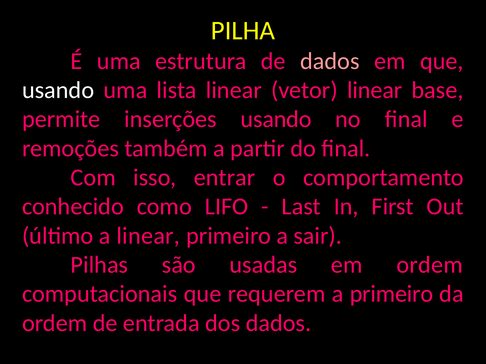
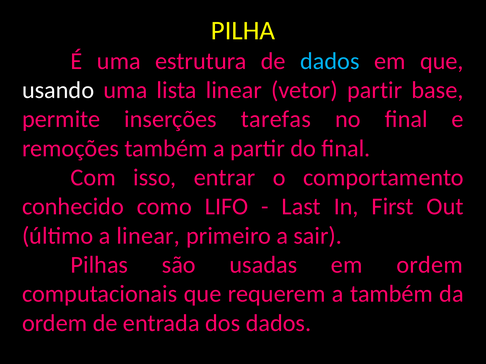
dados at (330, 61) colour: pink -> light blue
vetor linear: linear -> partir
inserções usando: usando -> tarefas
a primeiro: primeiro -> também
